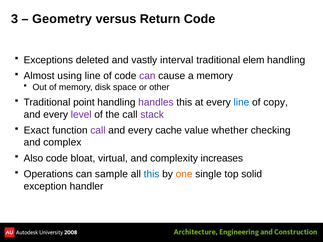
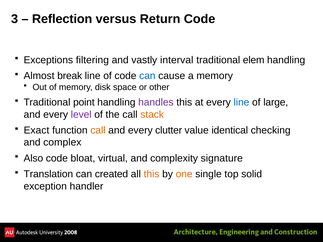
Geometry: Geometry -> Reflection
deleted: deleted -> filtering
using: using -> break
can at (147, 76) colour: purple -> blue
copy: copy -> large
stack colour: purple -> orange
call at (98, 130) colour: purple -> orange
cache: cache -> clutter
whether: whether -> identical
increases: increases -> signature
Operations: Operations -> Translation
sample: sample -> created
this at (152, 174) colour: blue -> orange
